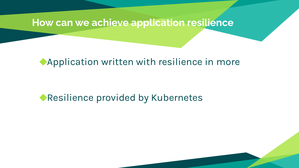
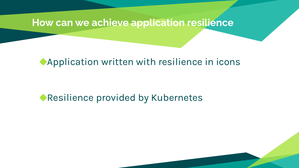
more: more -> icons
